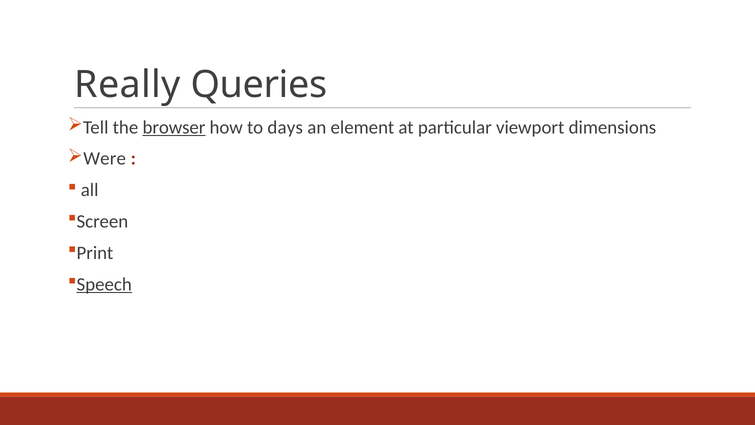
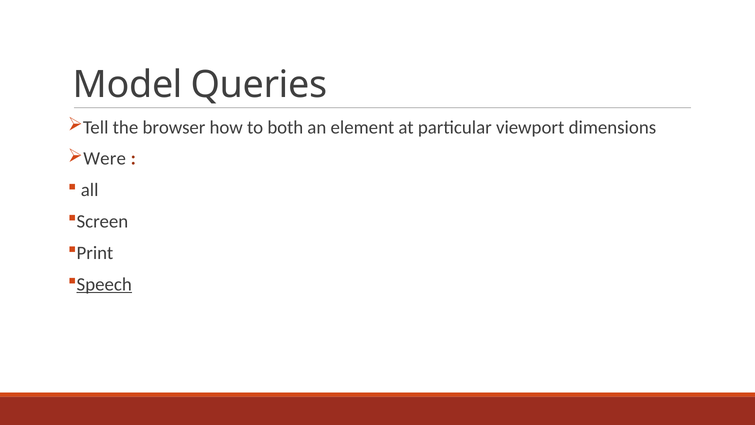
Really: Really -> Model
browser underline: present -> none
days: days -> both
